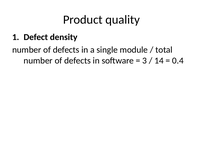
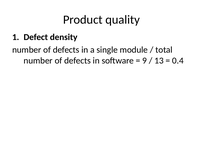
3: 3 -> 9
14: 14 -> 13
